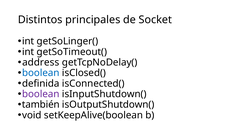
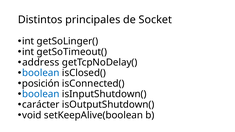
definida: definida -> posición
boolean at (41, 94) colour: purple -> blue
también: también -> carácter
